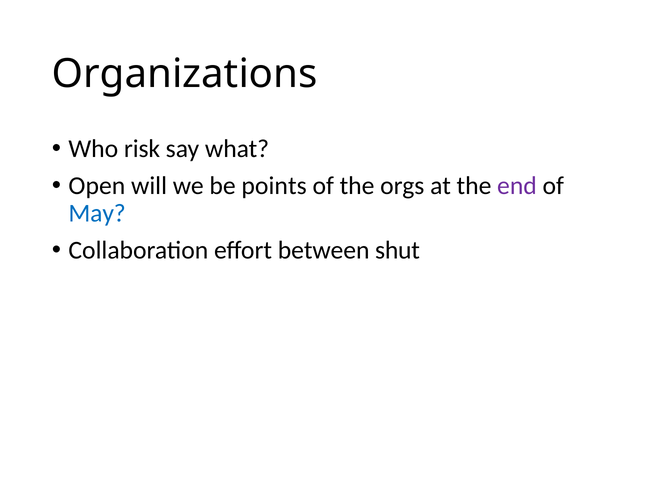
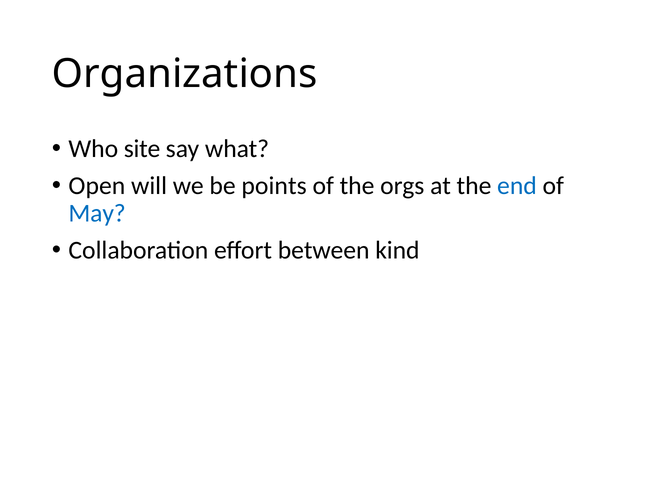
risk: risk -> site
end colour: purple -> blue
shut: shut -> kind
